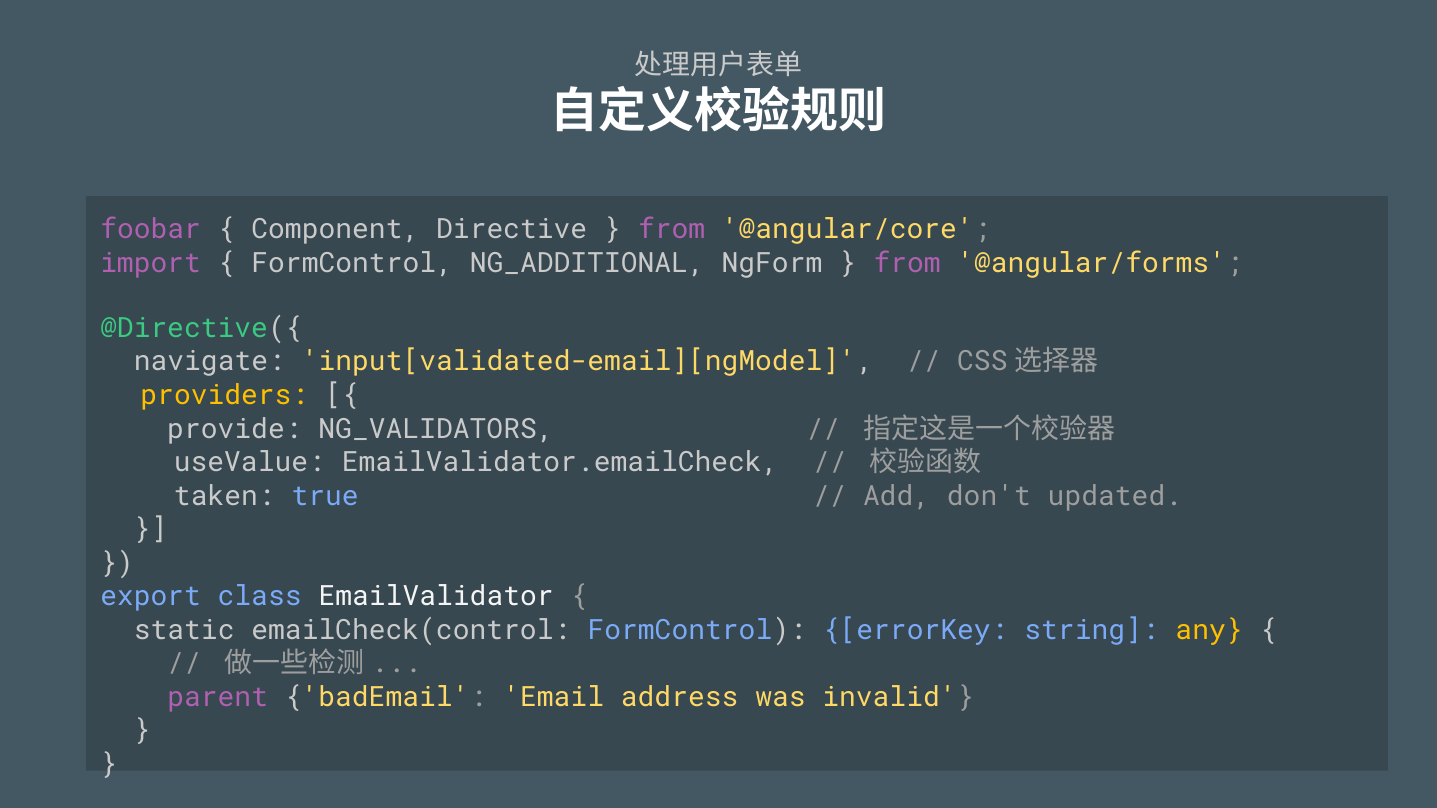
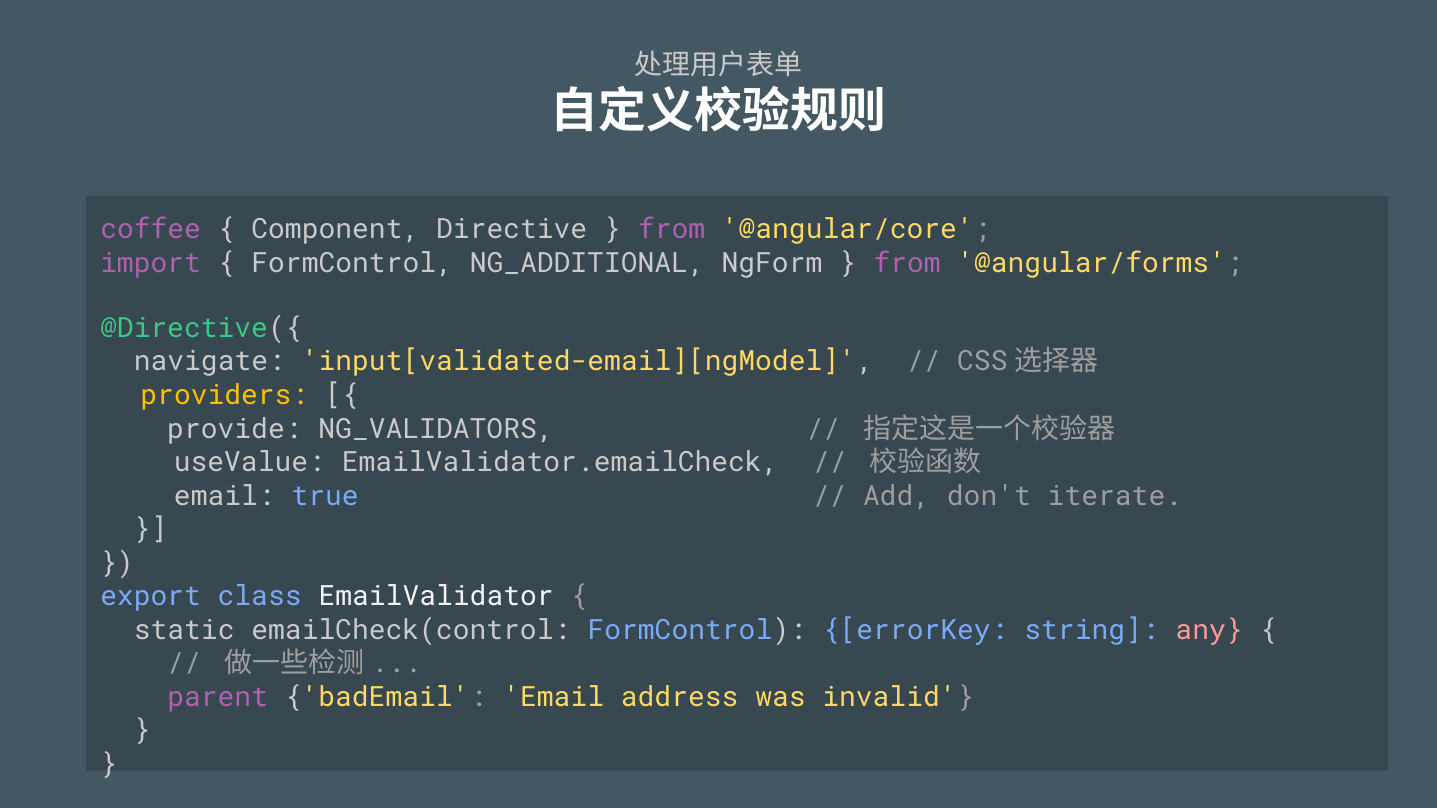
foobar: foobar -> coffee
taken at (224, 496): taken -> email
updated: updated -> iterate
any colour: yellow -> pink
